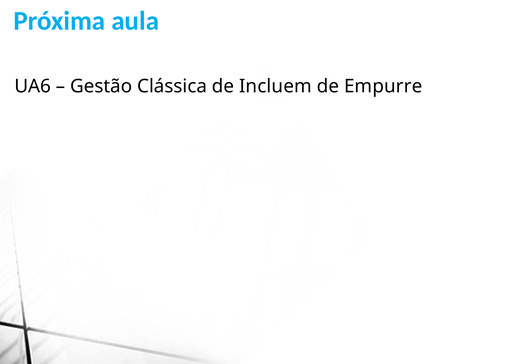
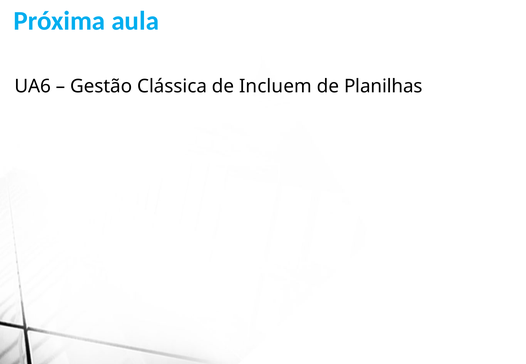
Empurre: Empurre -> Planilhas
